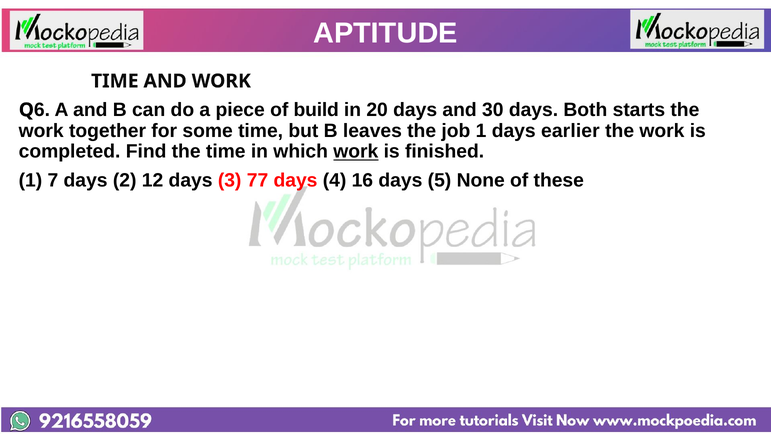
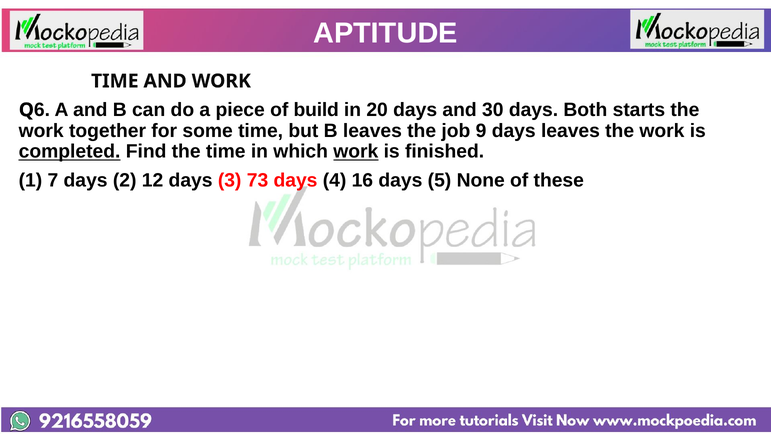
job 1: 1 -> 9
days earlier: earlier -> leaves
completed underline: none -> present
77: 77 -> 73
